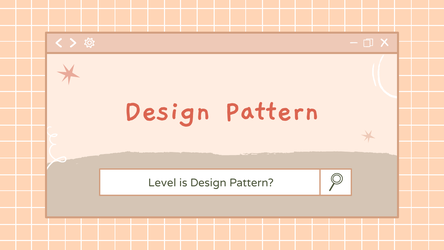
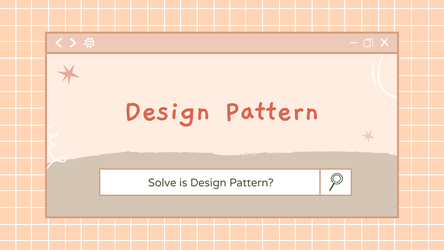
Level: Level -> Solve
